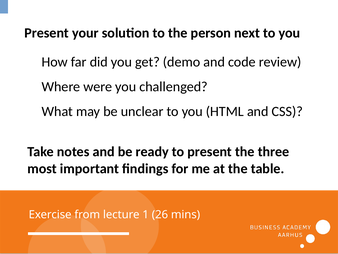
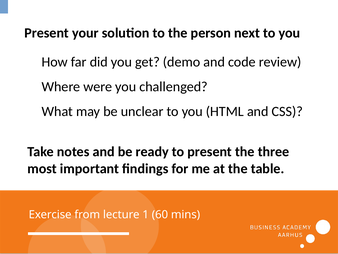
26: 26 -> 60
